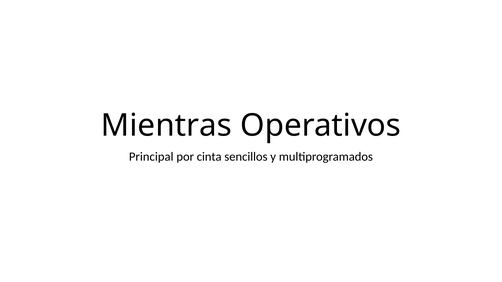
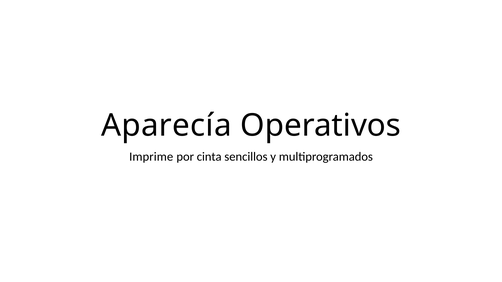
Mientras: Mientras -> Aparecía
Principal: Principal -> Imprime
